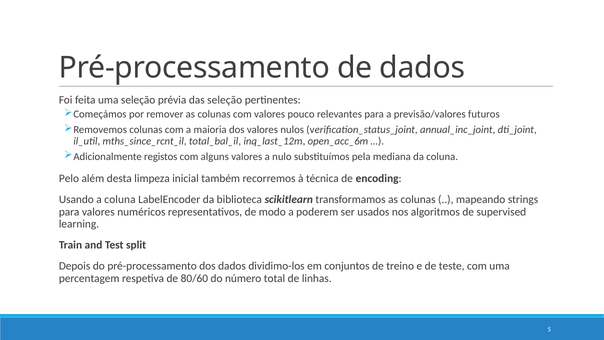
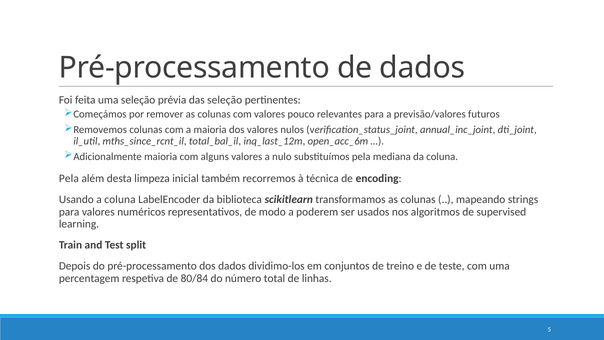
registos at (161, 156): registos -> maioria
Pelo at (69, 178): Pelo -> Pela
80/60: 80/60 -> 80/84
